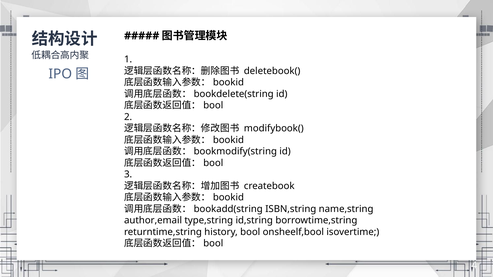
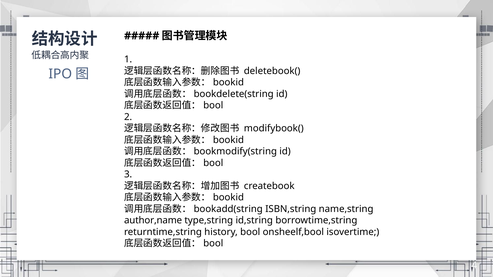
author,email: author,email -> author,name
